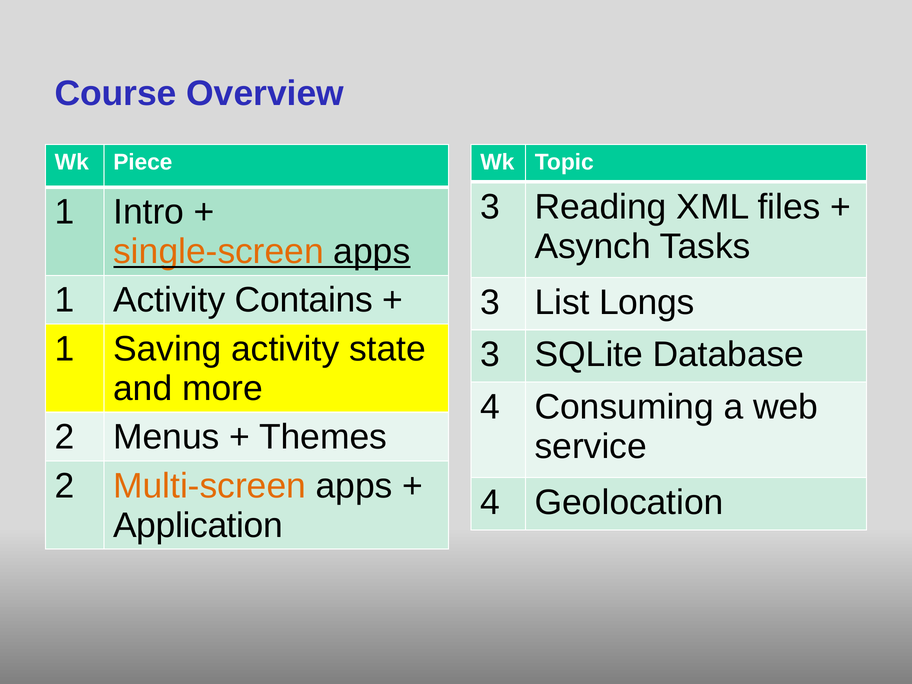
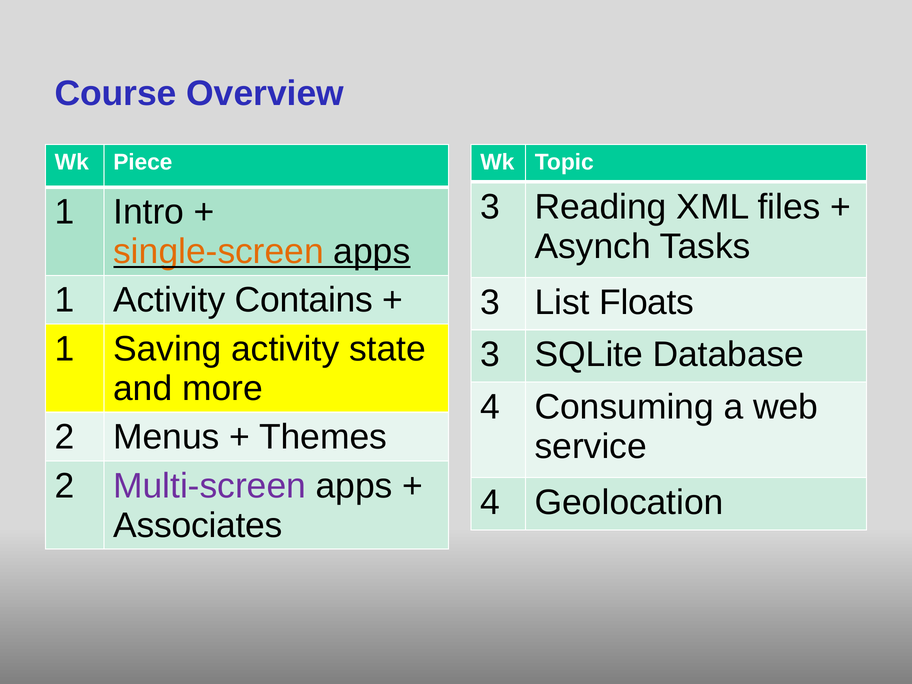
Longs: Longs -> Floats
Multi-screen colour: orange -> purple
Application: Application -> Associates
